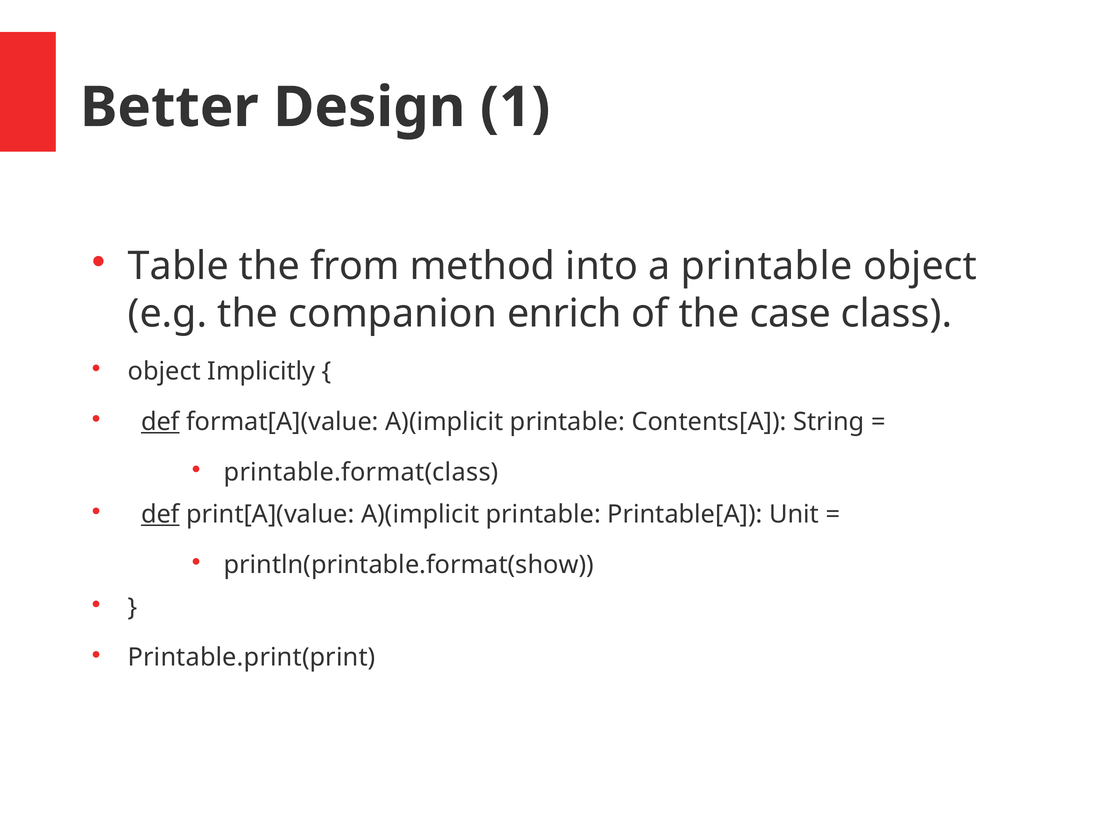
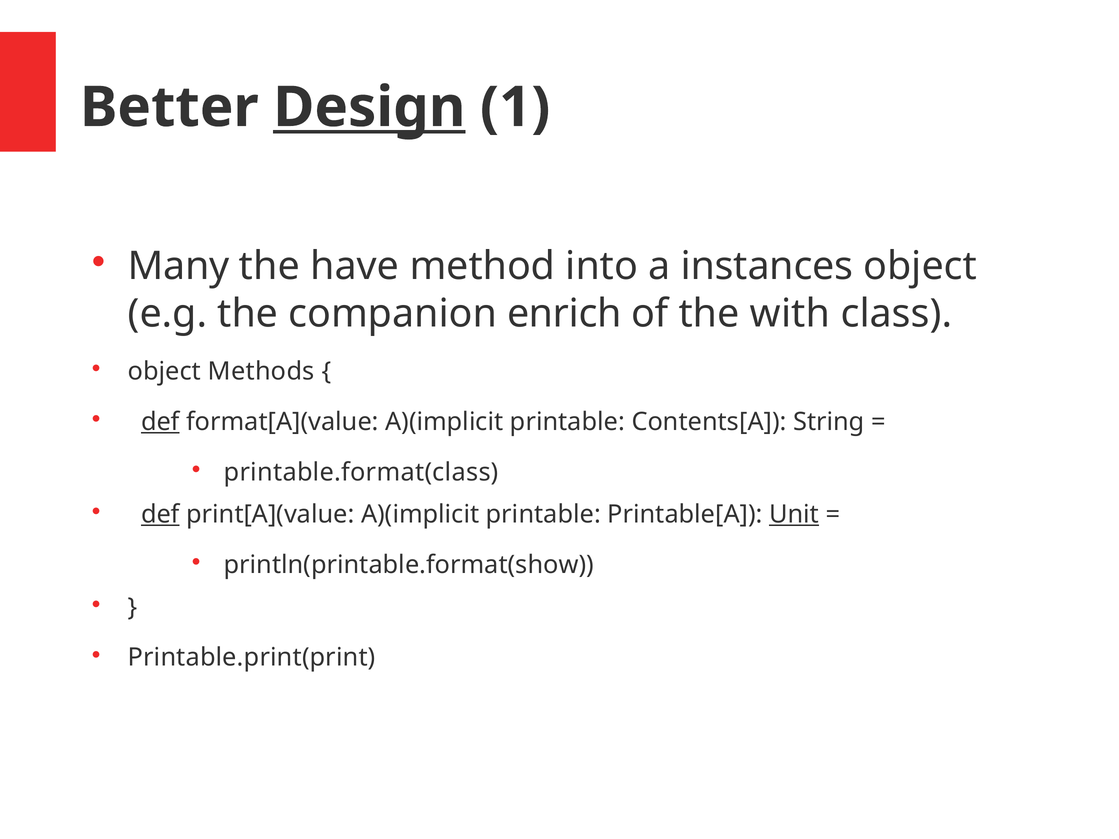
Design underline: none -> present
Table: Table -> Many
from: from -> have
a printable: printable -> instances
case: case -> with
Implicitly: Implicitly -> Methods
Unit underline: none -> present
